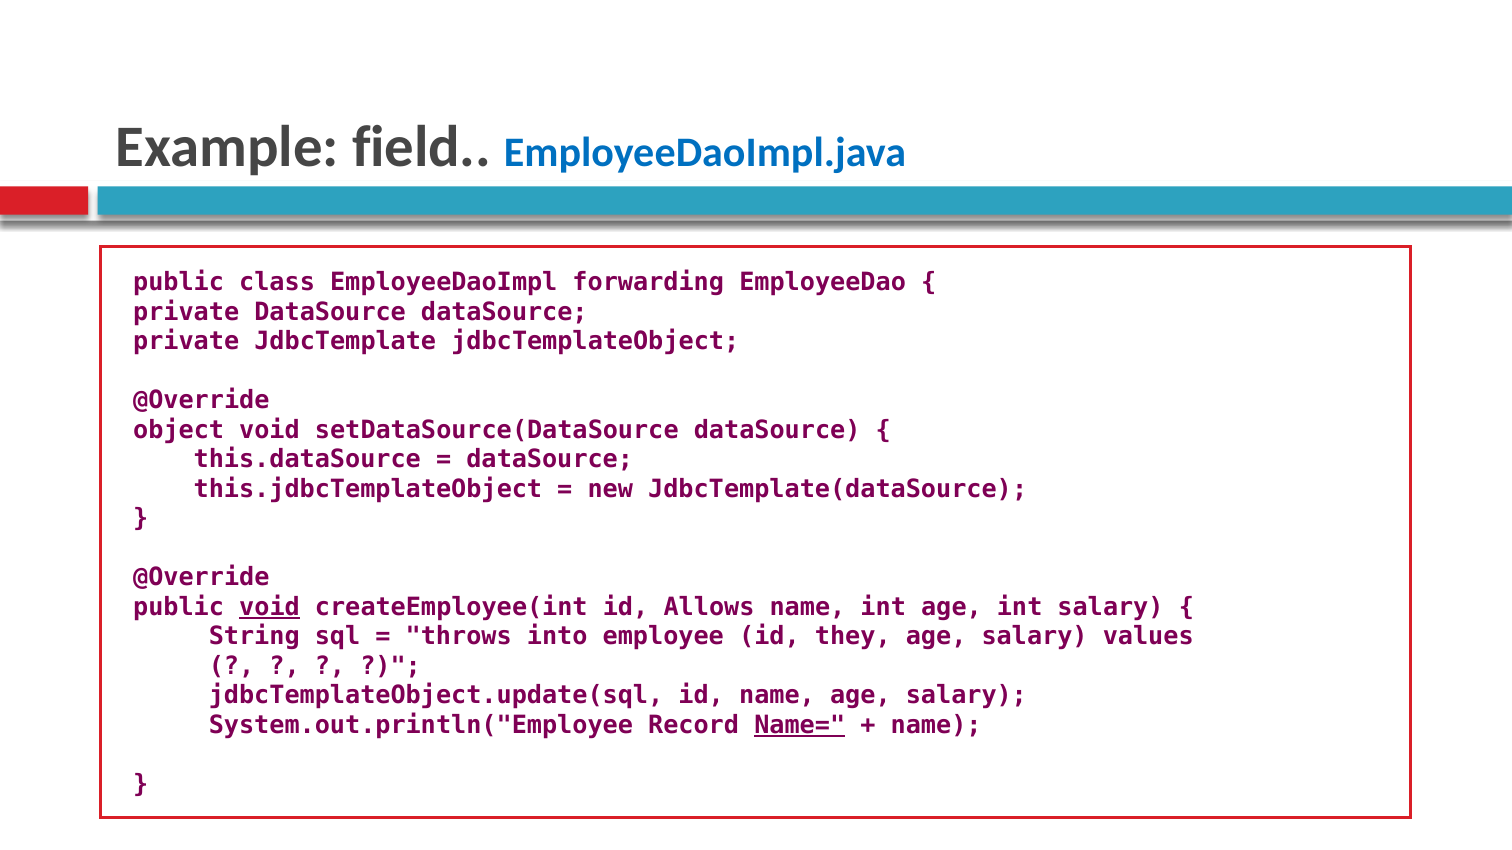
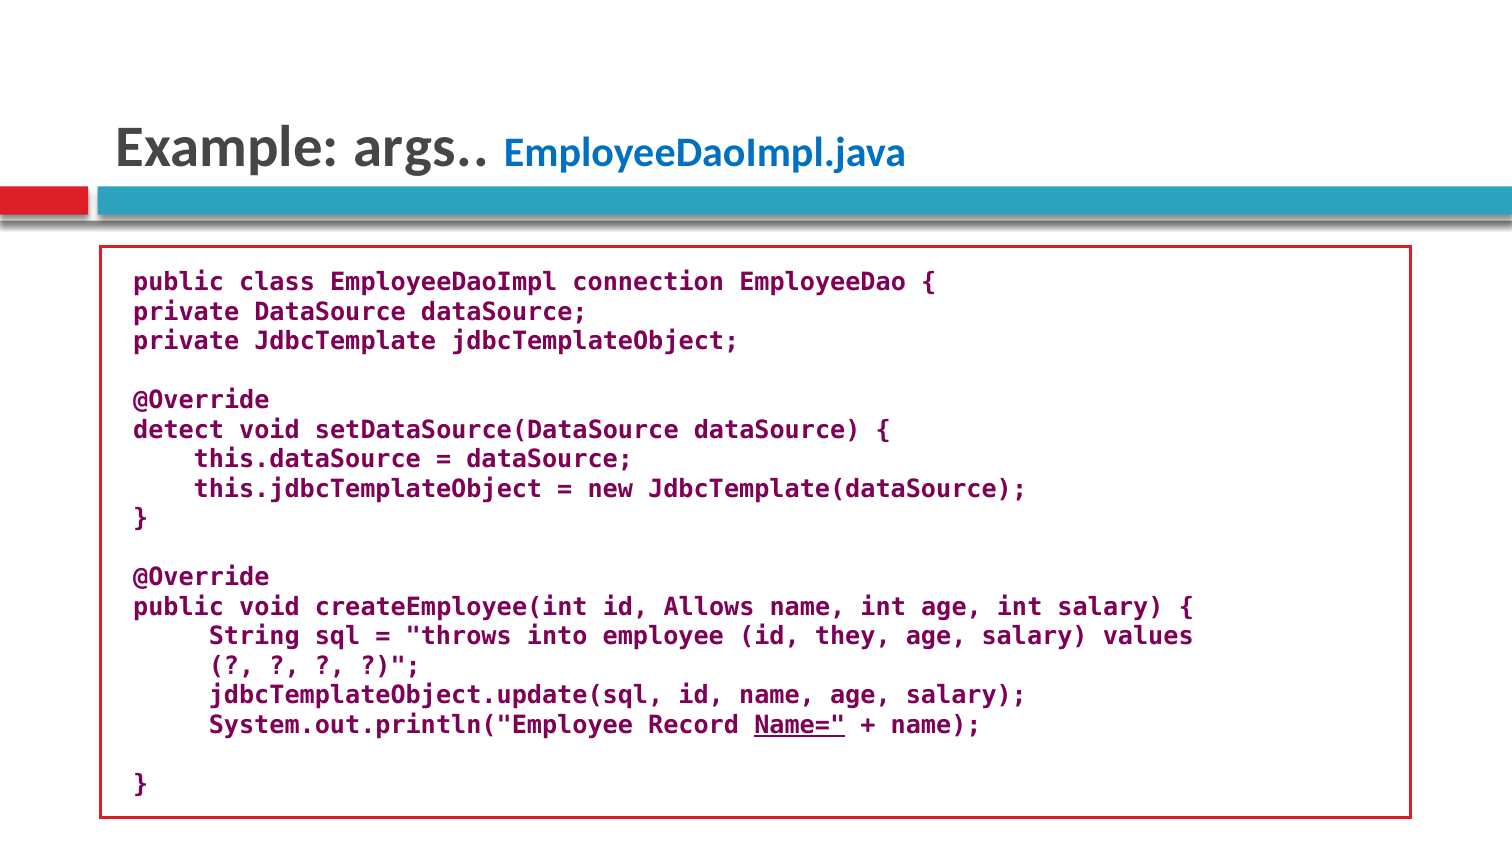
field: field -> args
forwarding: forwarding -> connection
object: object -> detect
void at (270, 607) underline: present -> none
